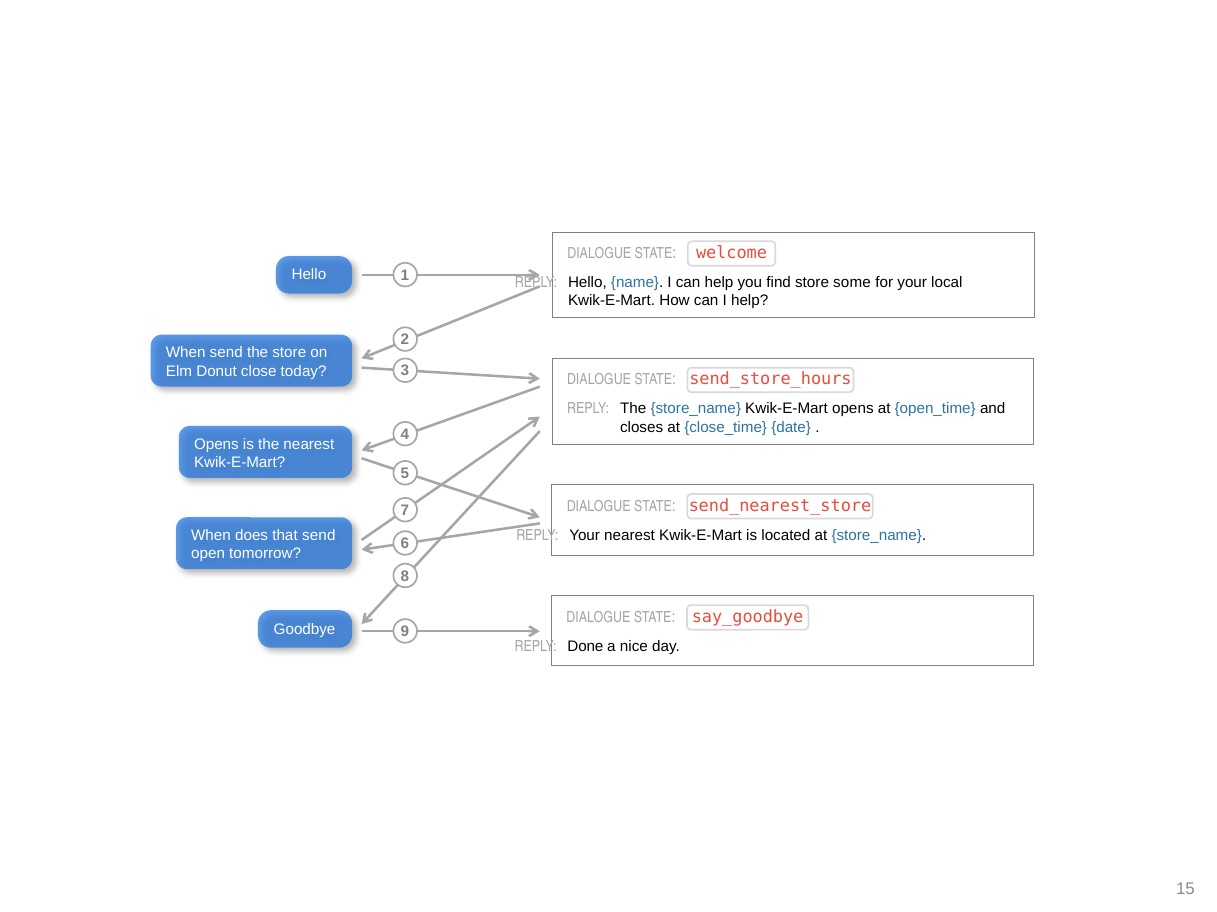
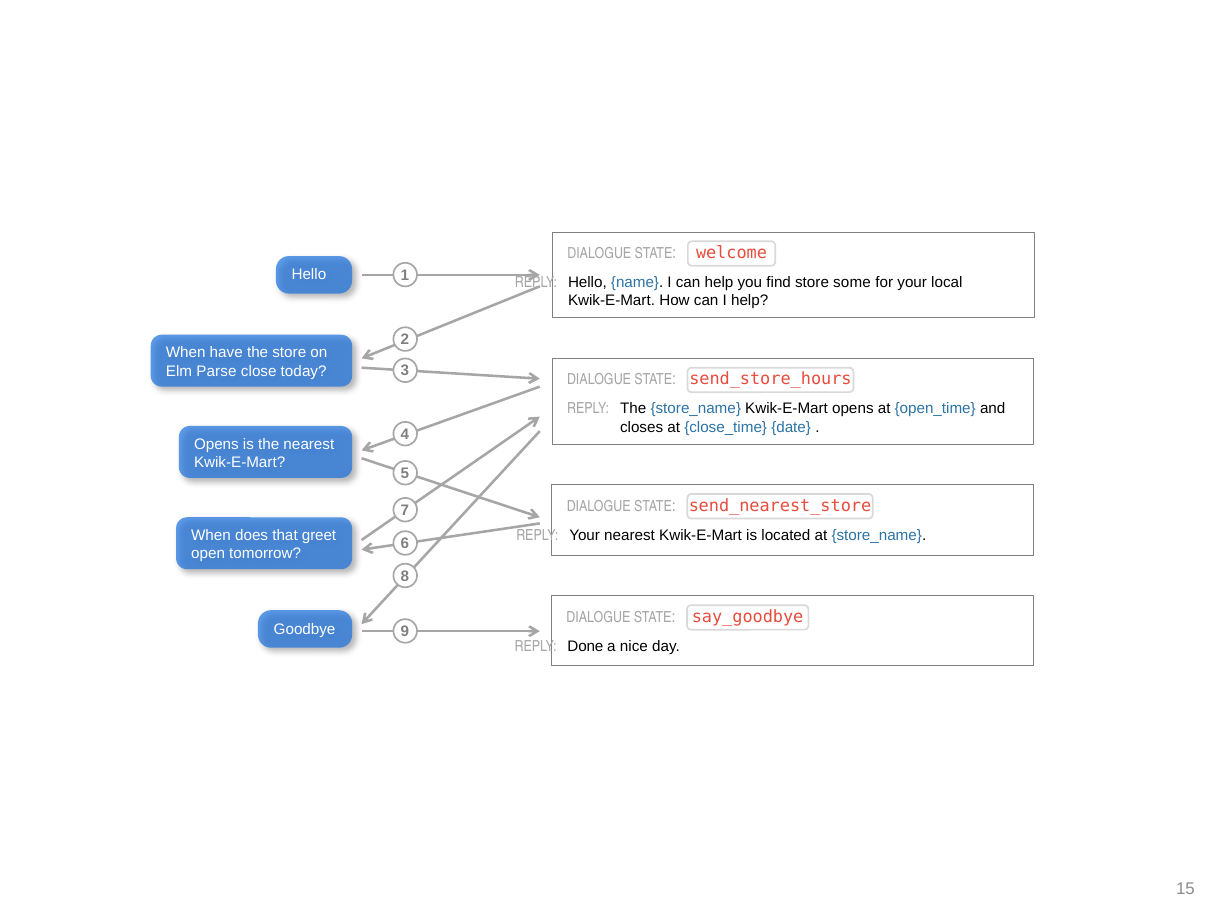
When send: send -> have
Donut: Donut -> Parse
that send: send -> greet
